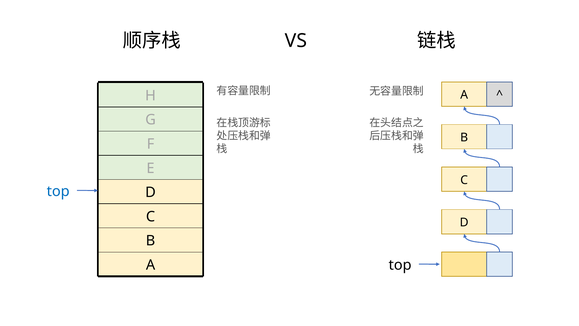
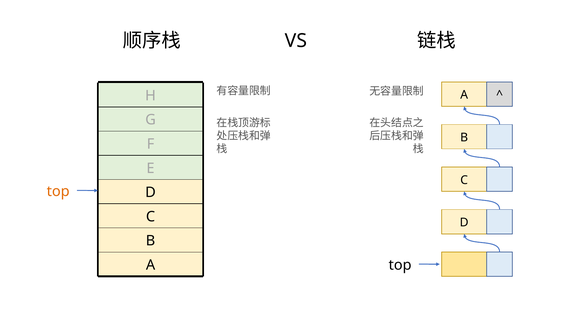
top at (58, 191) colour: blue -> orange
